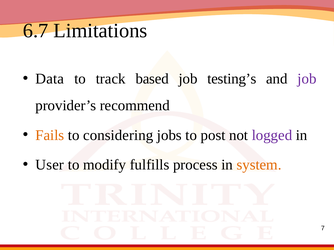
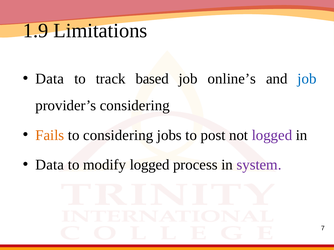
6.7: 6.7 -> 1.9
testing’s: testing’s -> online’s
job at (307, 79) colour: purple -> blue
provider’s recommend: recommend -> considering
User at (50, 165): User -> Data
modify fulfills: fulfills -> logged
system colour: orange -> purple
